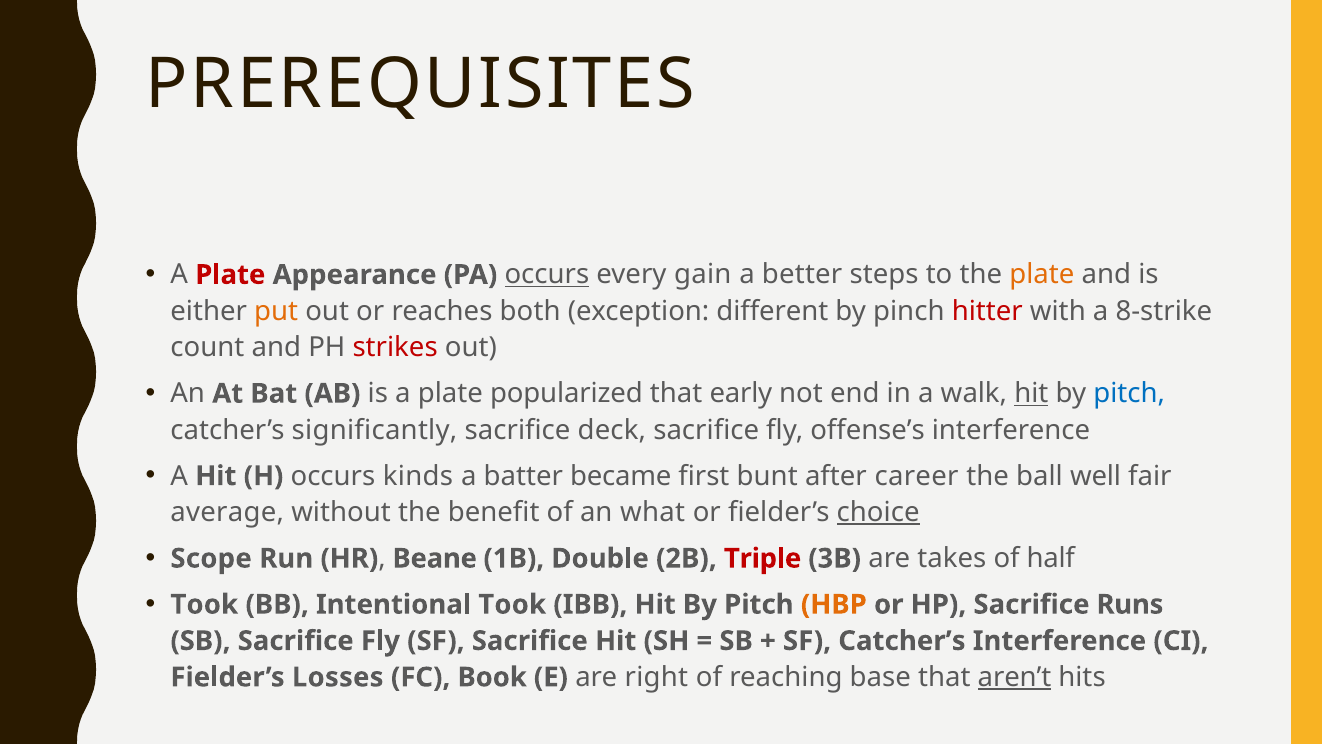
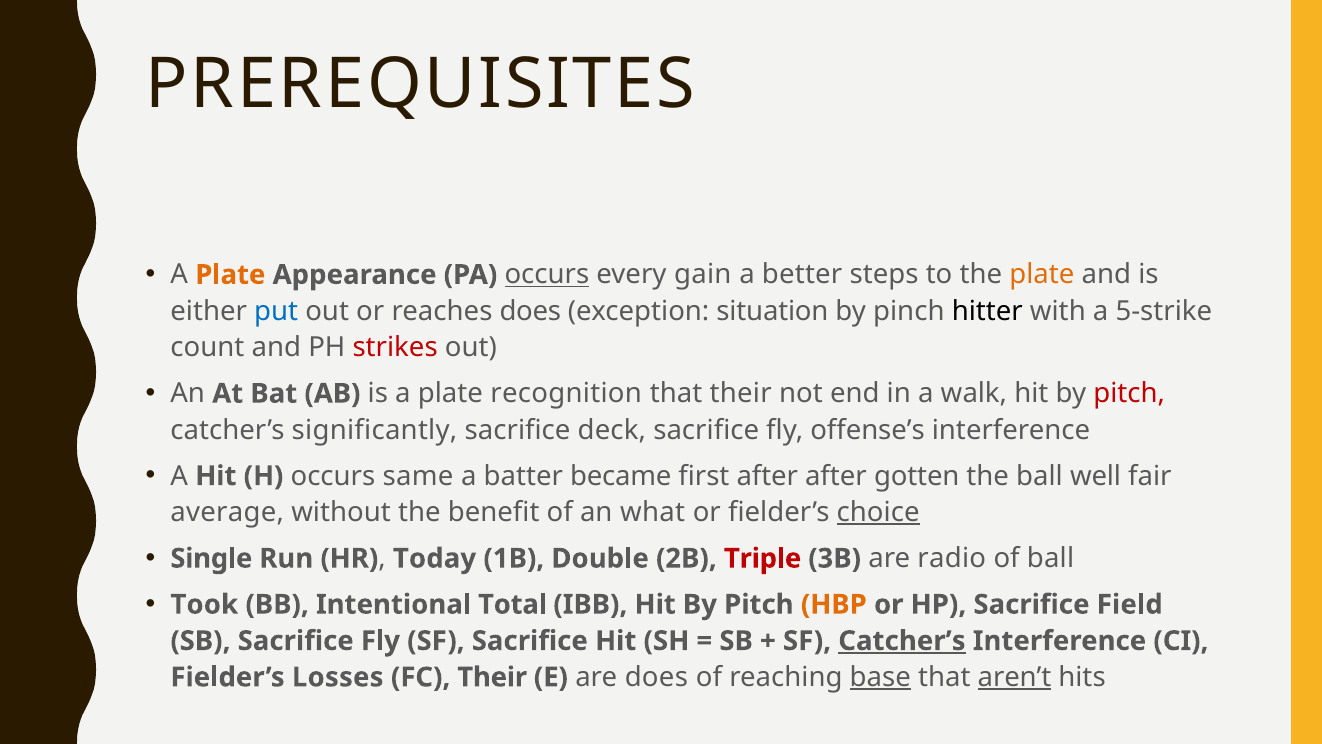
Plate at (230, 275) colour: red -> orange
put colour: orange -> blue
reaches both: both -> does
different: different -> situation
hitter colour: red -> black
8-strike: 8-strike -> 5-strike
popularized: popularized -> recognition
that early: early -> their
hit at (1031, 393) underline: present -> none
pitch at (1129, 393) colour: blue -> red
kinds: kinds -> same
first bunt: bunt -> after
career: career -> gotten
Scope: Scope -> Single
Beane: Beane -> Today
takes: takes -> radio
of half: half -> ball
Intentional Took: Took -> Total
Runs: Runs -> Field
Catcher’s at (902, 641) underline: none -> present
FC Book: Book -> Their
are right: right -> does
base underline: none -> present
